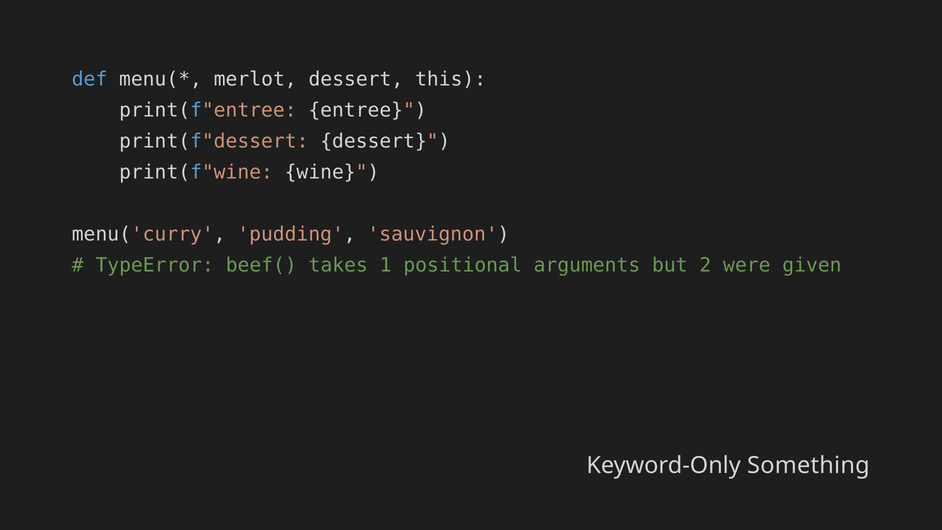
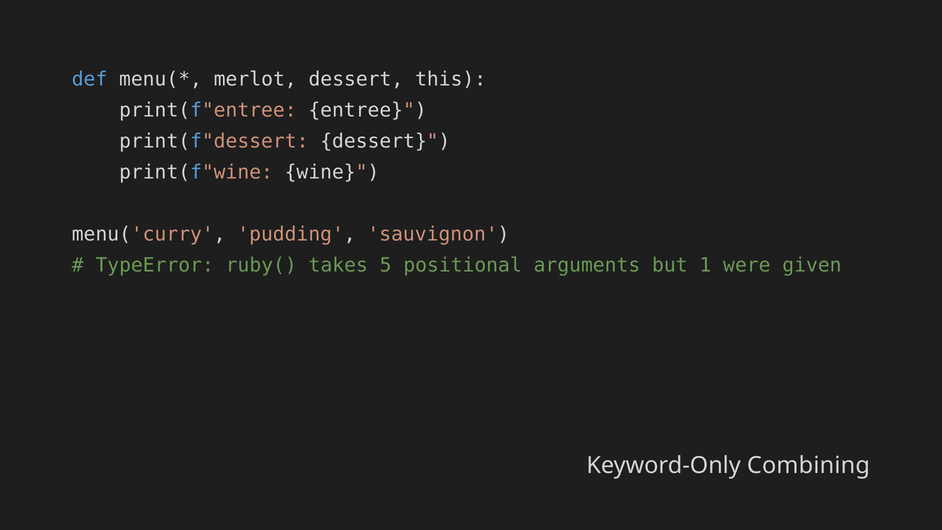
beef(: beef( -> ruby(
1: 1 -> 5
2: 2 -> 1
Something: Something -> Combining
